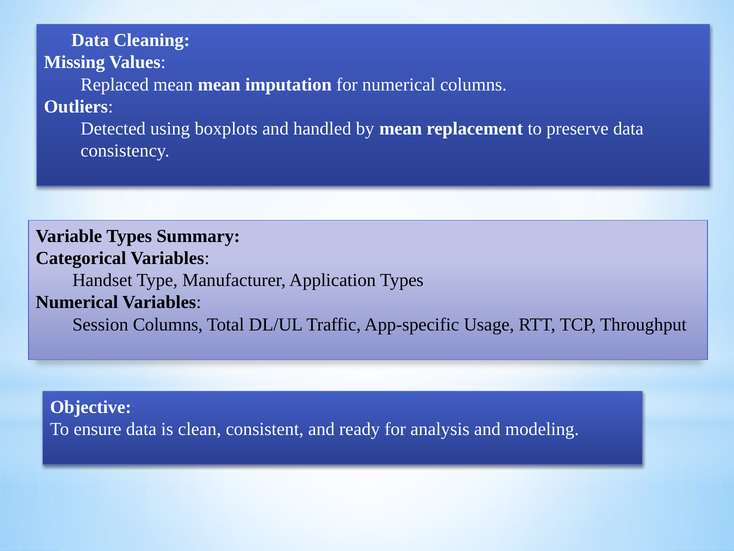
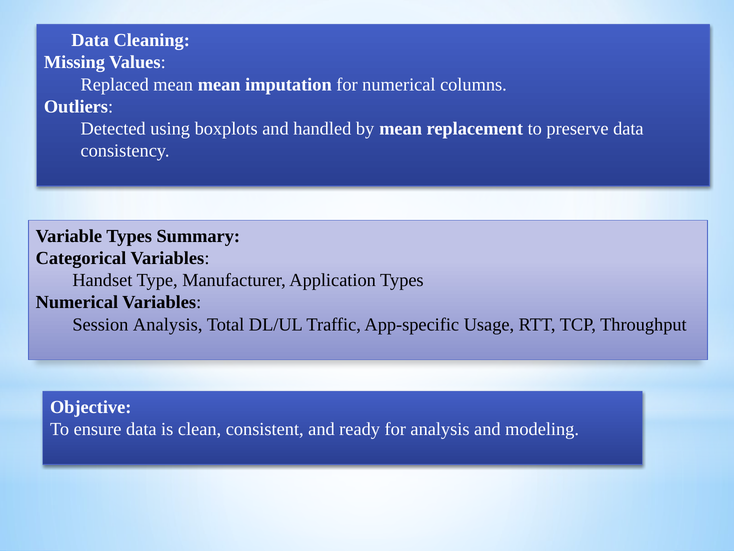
Session Columns: Columns -> Analysis
